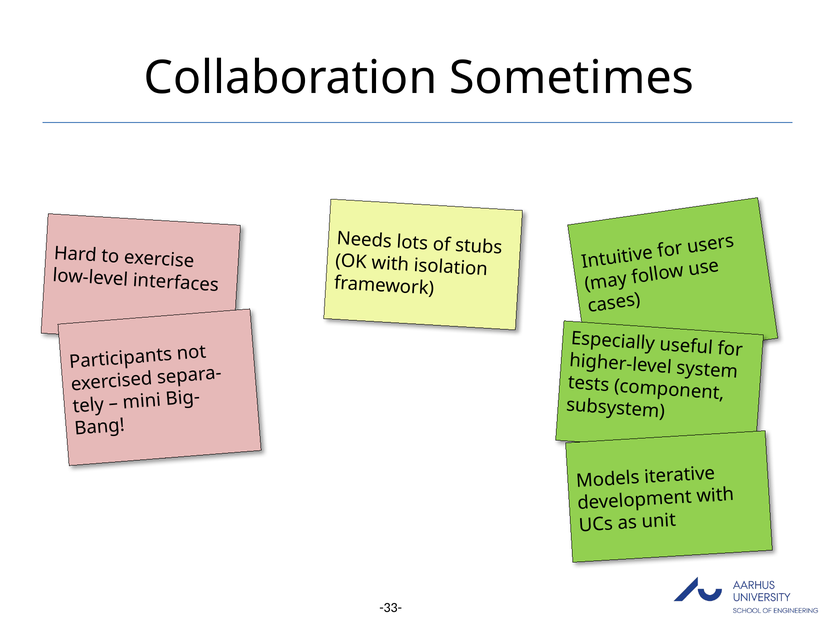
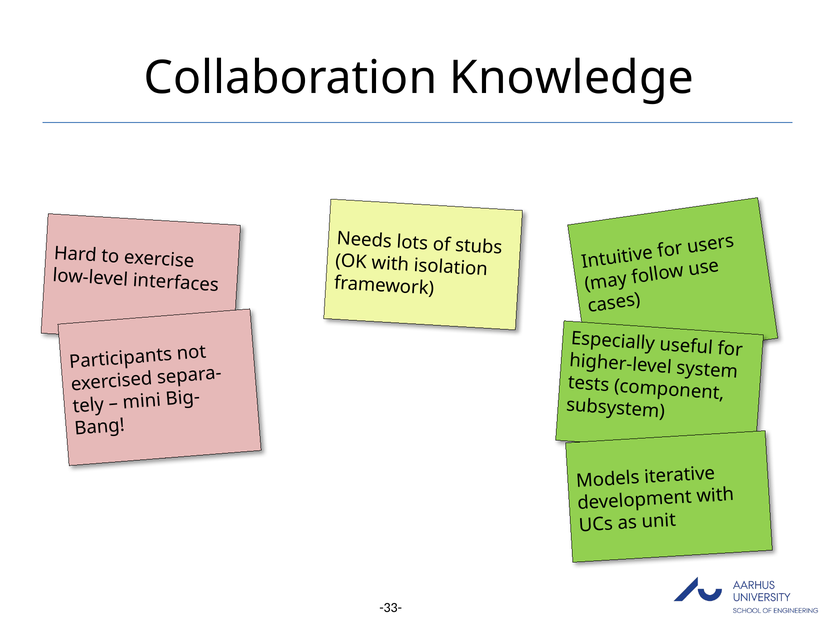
Sometimes: Sometimes -> Knowledge
